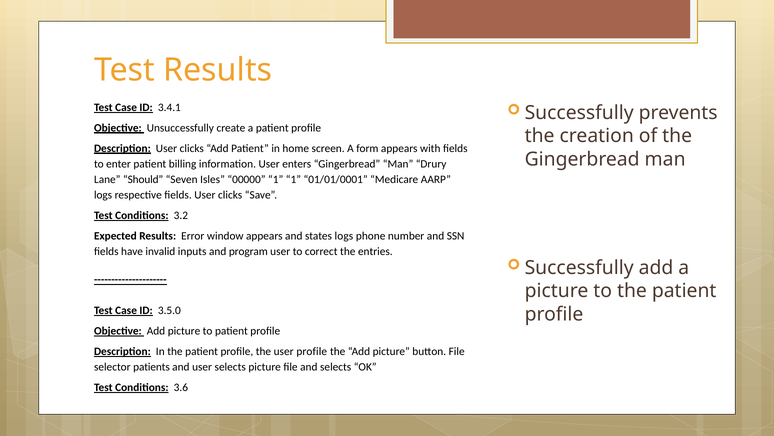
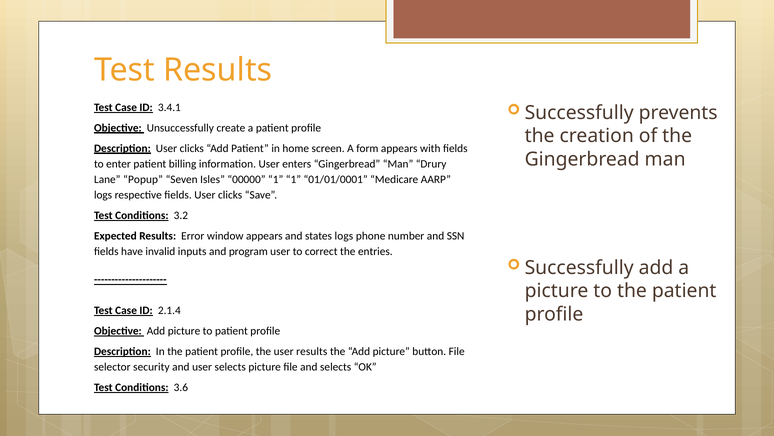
Should: Should -> Popup
3.5.0: 3.5.0 -> 2.1.4
user profile: profile -> results
patients: patients -> security
